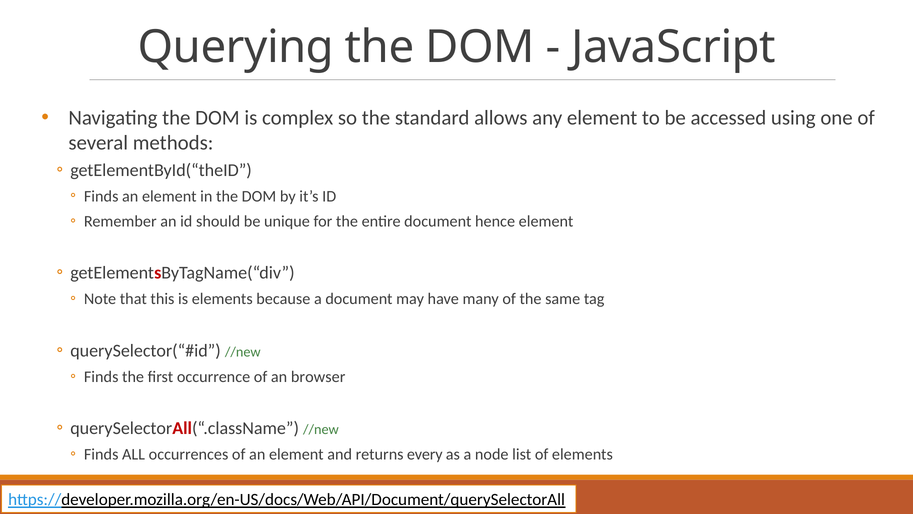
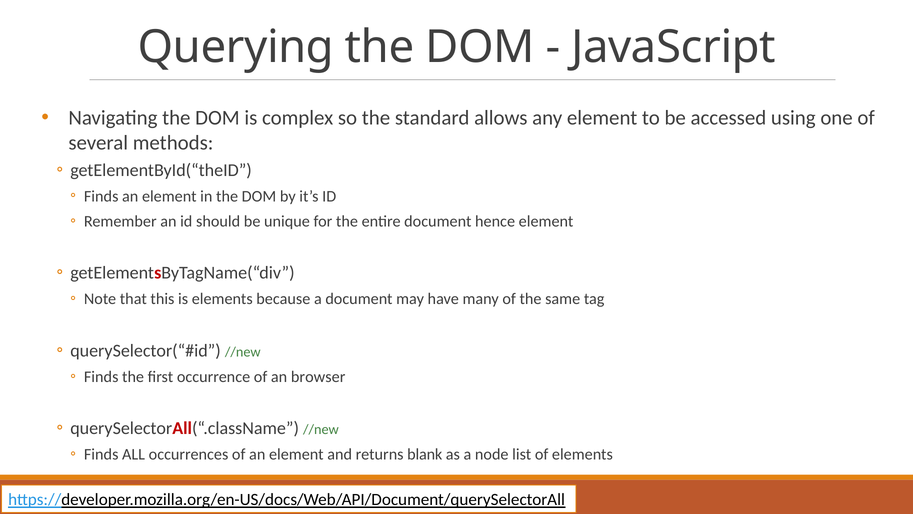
every: every -> blank
